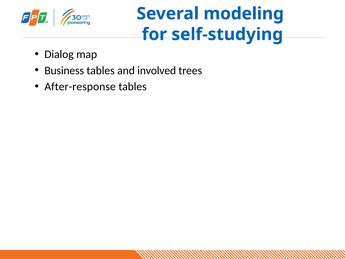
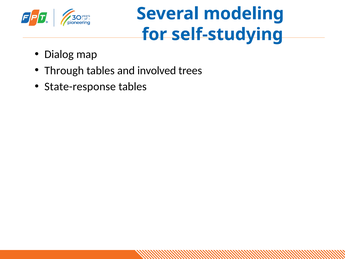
Business: Business -> Through
After-response: After-response -> State-response
